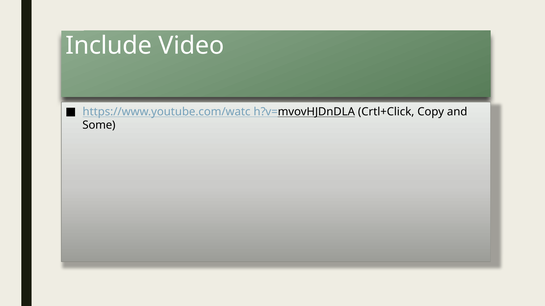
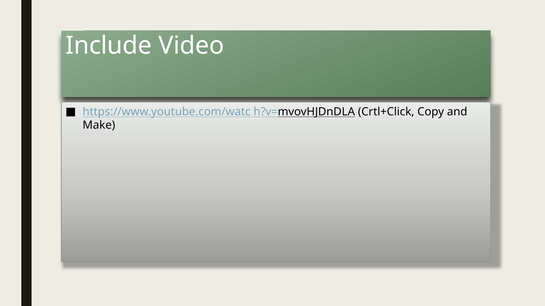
Some: Some -> Make
